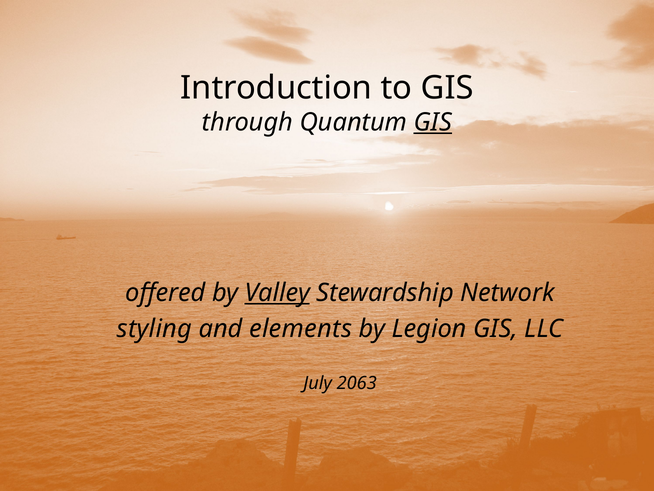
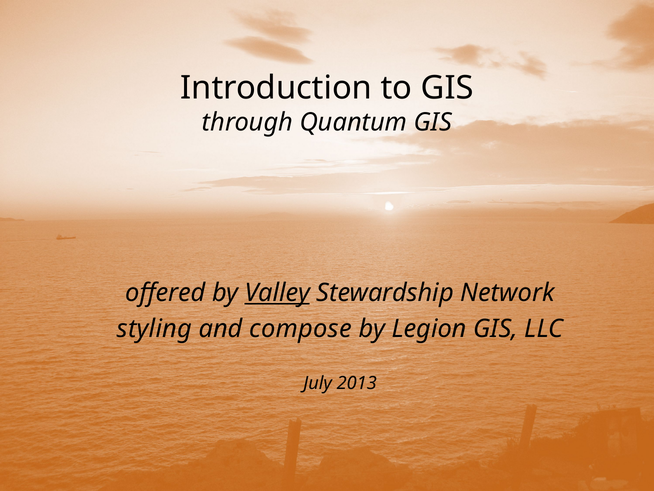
GIS at (433, 122) underline: present -> none
elements: elements -> compose
2063: 2063 -> 2013
